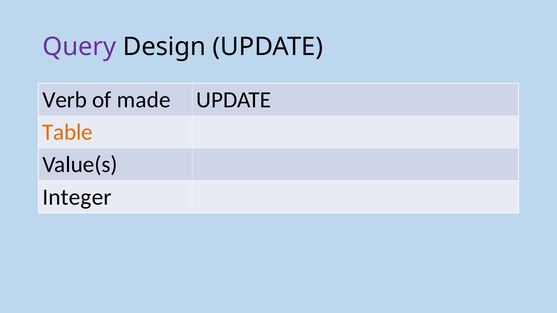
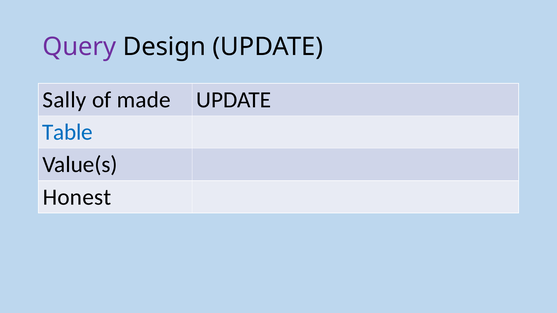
Verb: Verb -> Sally
Table colour: orange -> blue
Integer: Integer -> Honest
